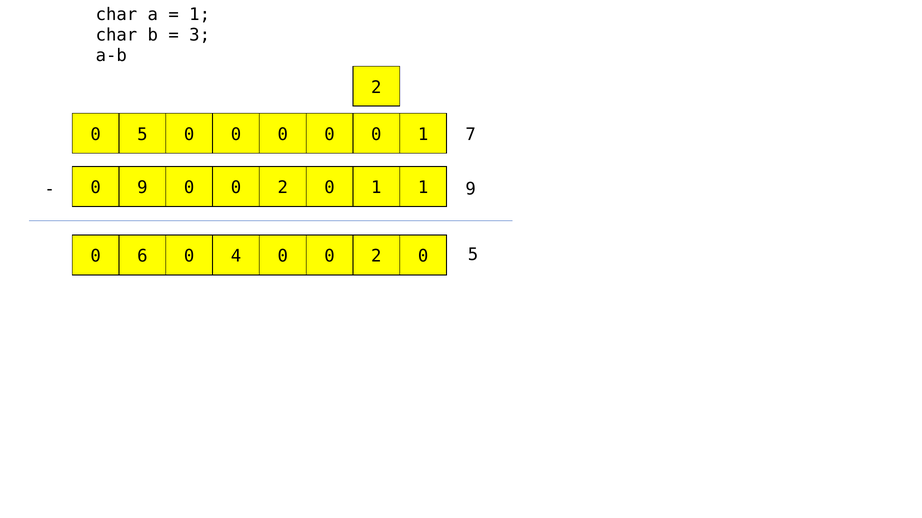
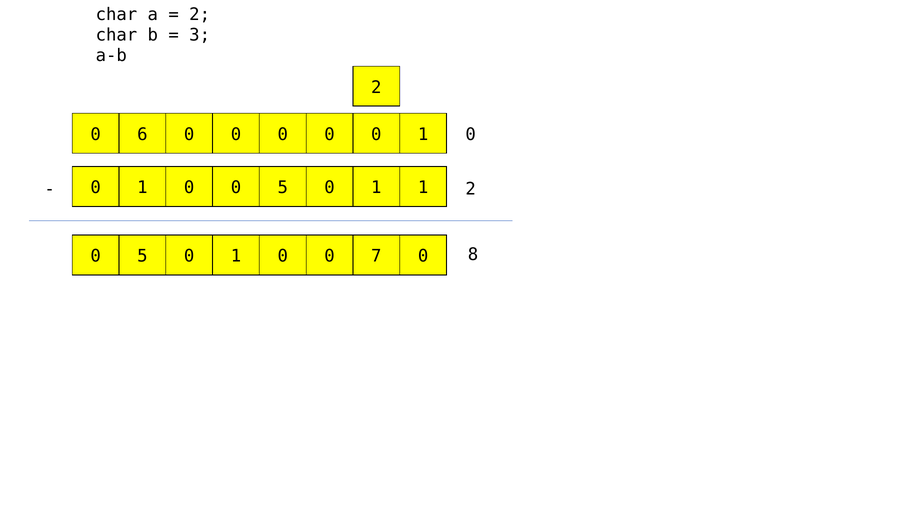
1 at (200, 14): 1 -> 2
5 at (142, 135): 5 -> 6
7 at (471, 135): 7 -> 0
9 at (142, 188): 9 -> 1
2 at (283, 188): 2 -> 5
1 9: 9 -> 2
6 at (142, 256): 6 -> 5
4 at (236, 256): 4 -> 1
2 at (376, 256): 2 -> 7
5 at (473, 255): 5 -> 8
